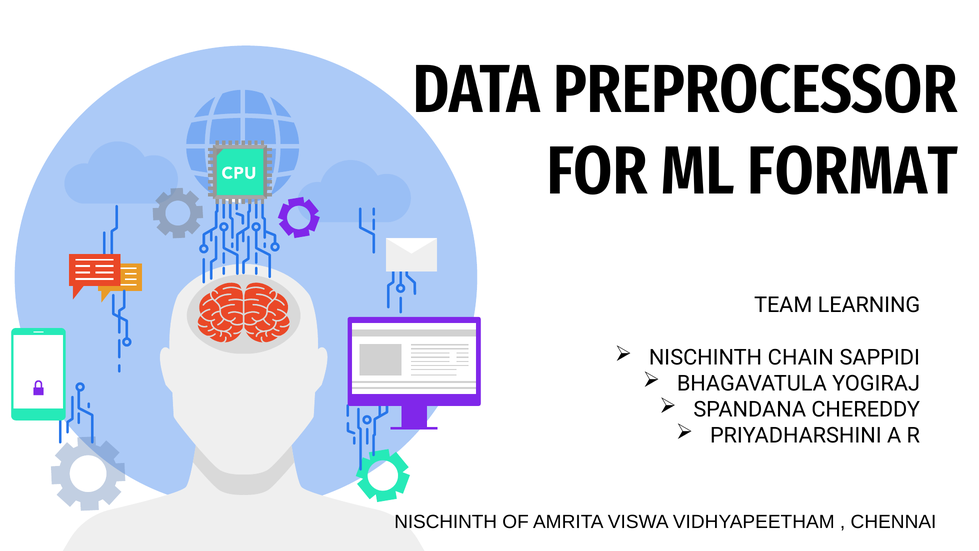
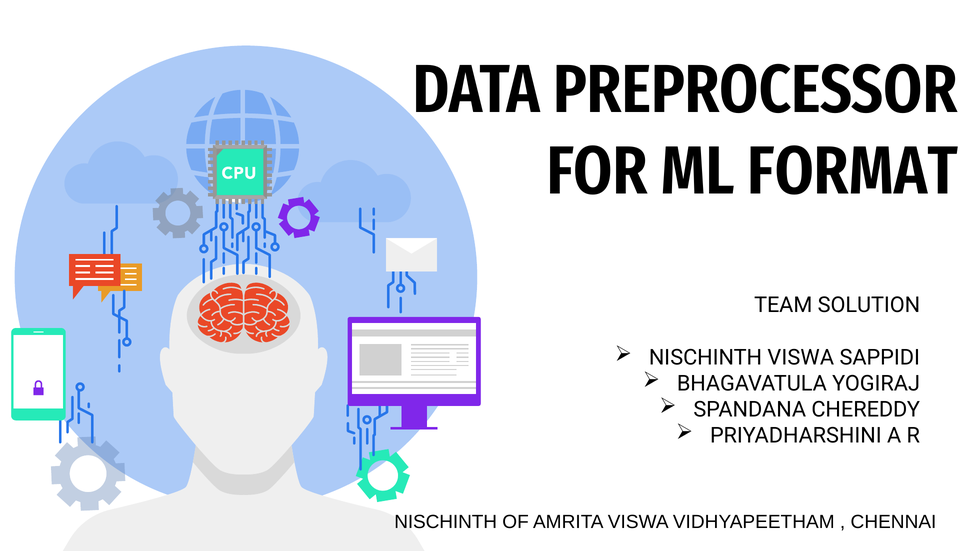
LEARNING: LEARNING -> SOLUTION
NISCHINTH CHAIN: CHAIN -> VISWA
